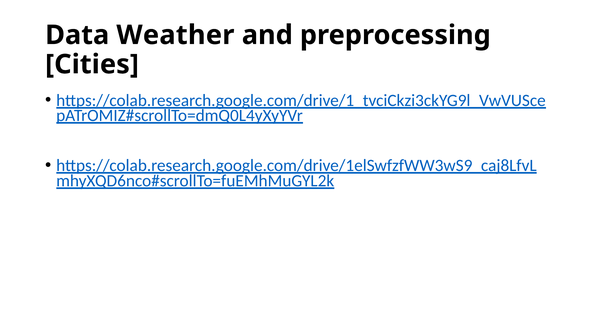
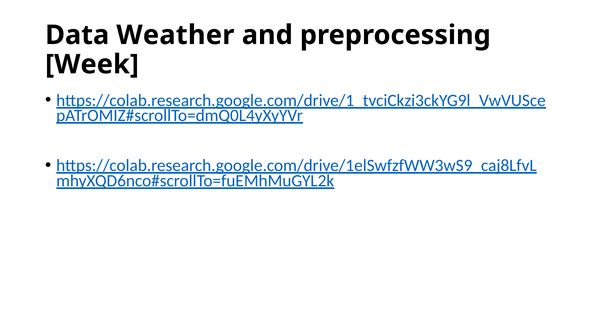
Cities: Cities -> Week
